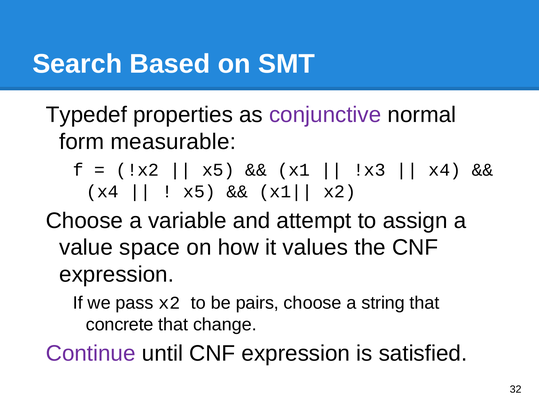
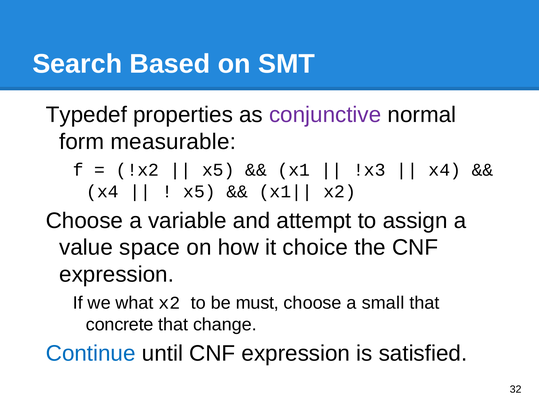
values: values -> choice
pass: pass -> what
pairs: pairs -> must
string: string -> small
Continue colour: purple -> blue
